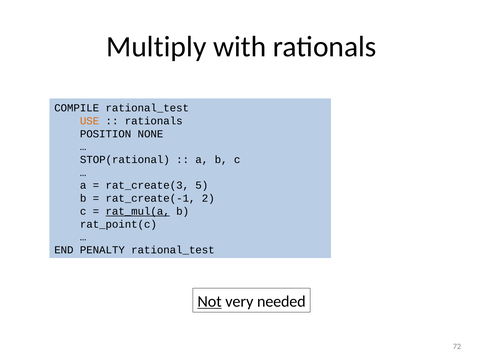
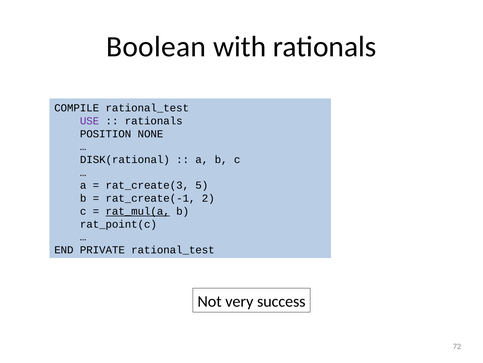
Multiply: Multiply -> Boolean
USE colour: orange -> purple
STOP(rational: STOP(rational -> DISK(rational
PENALTY: PENALTY -> PRIVATE
Not underline: present -> none
needed: needed -> success
